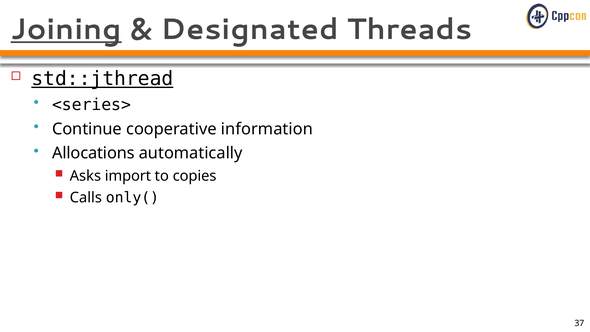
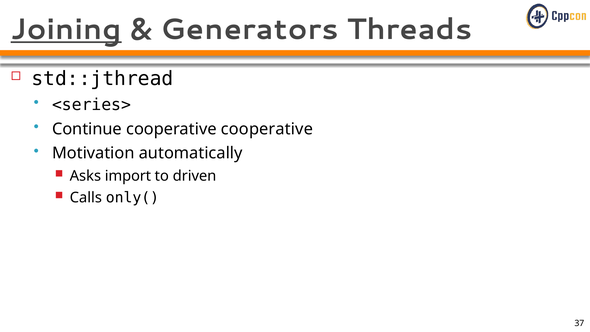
Designated: Designated -> Generators
std::jthread underline: present -> none
cooperative information: information -> cooperative
Allocations: Allocations -> Motivation
copies: copies -> driven
